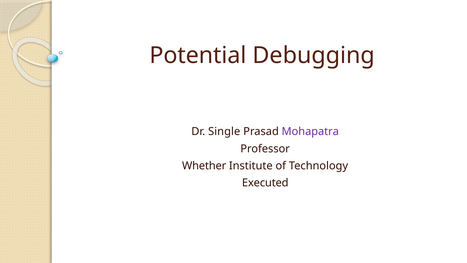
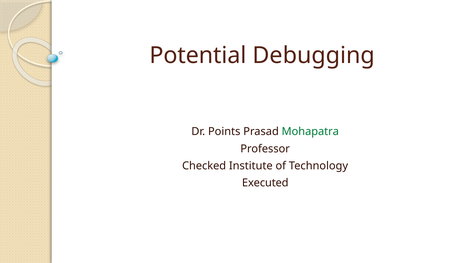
Single: Single -> Points
Mohapatra colour: purple -> green
Whether: Whether -> Checked
